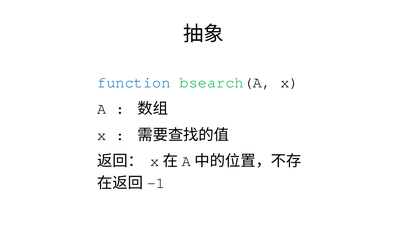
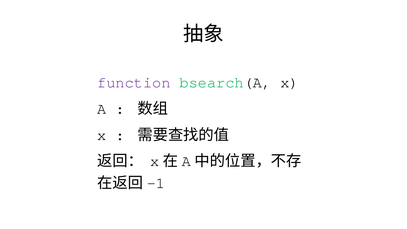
function colour: blue -> purple
